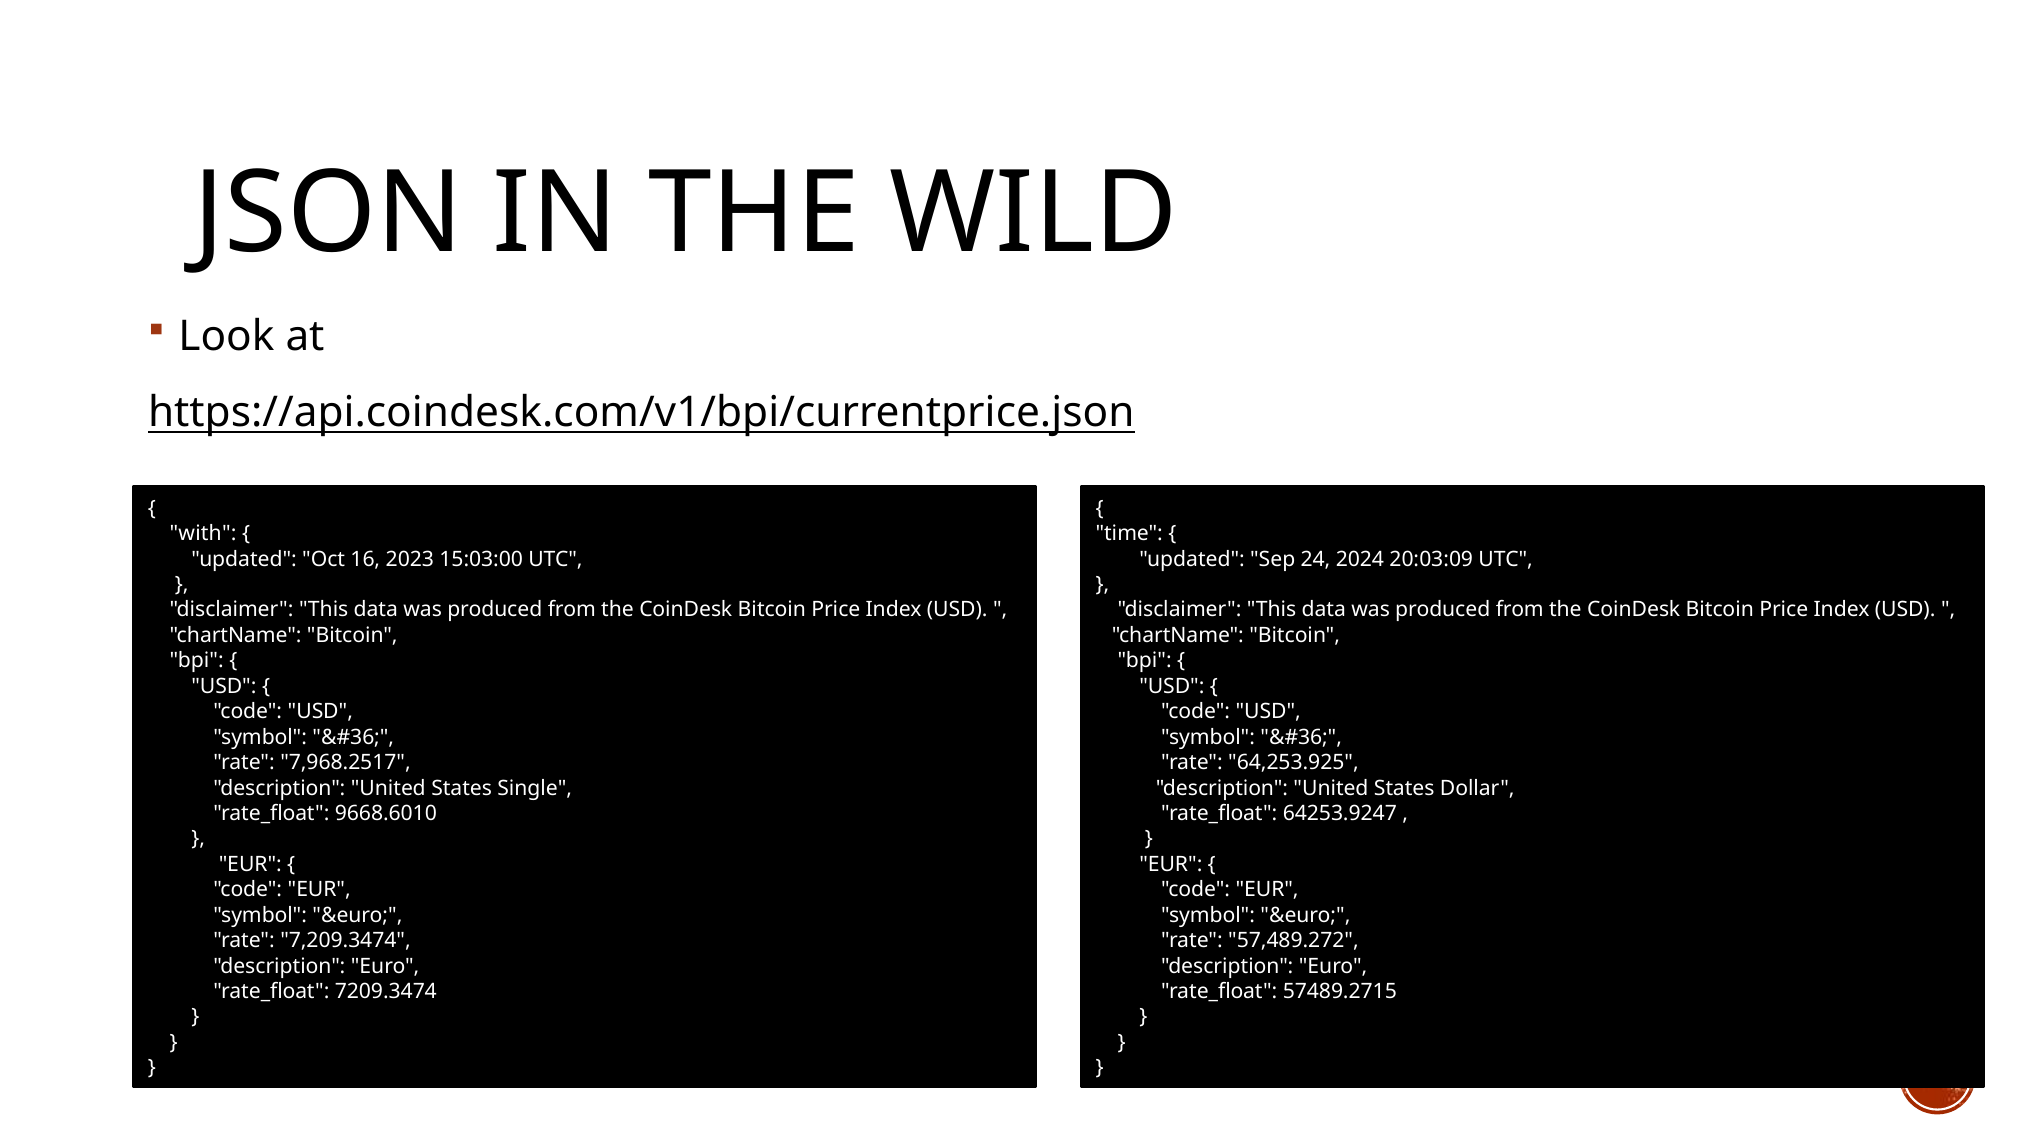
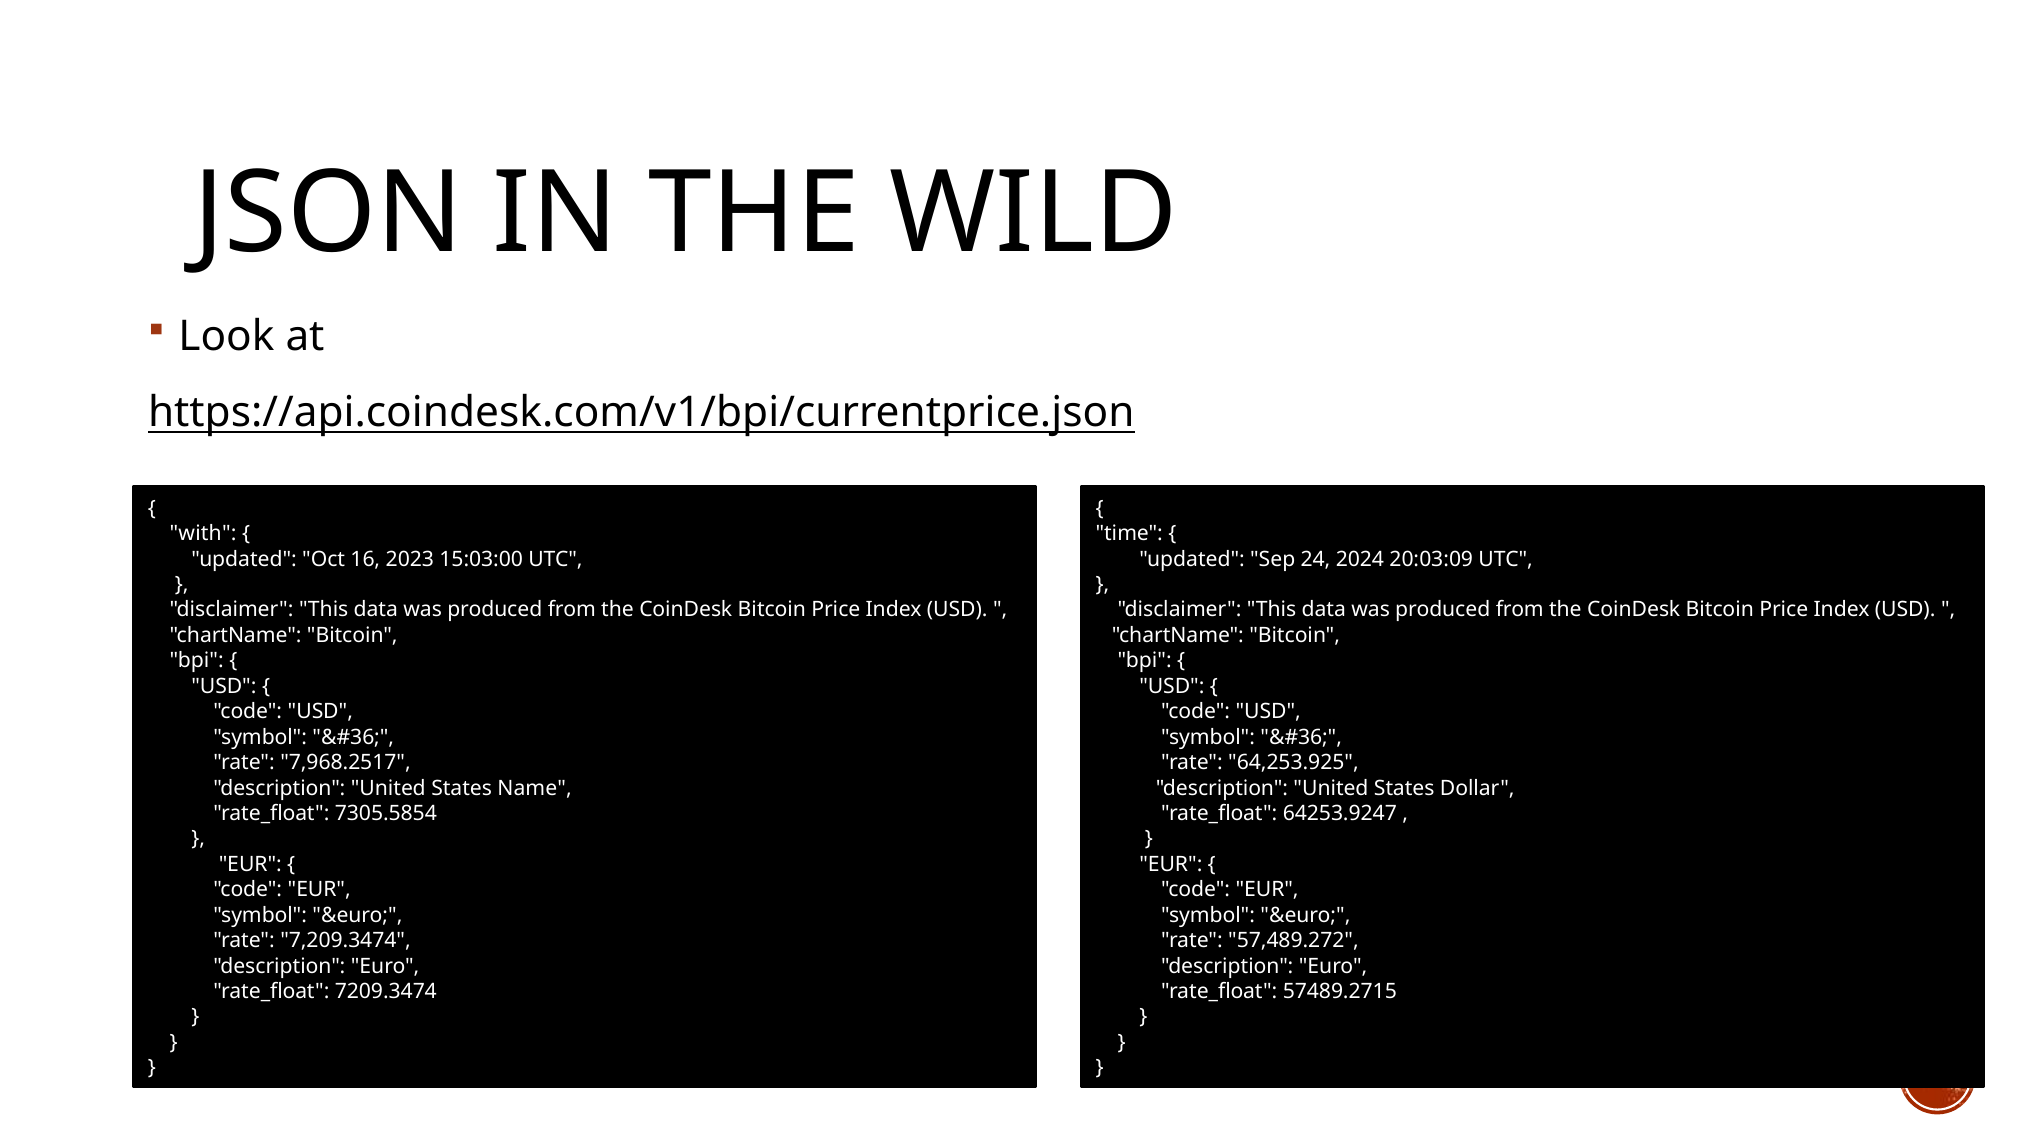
Single: Single -> Name
9668.6010: 9668.6010 -> 7305.5854
